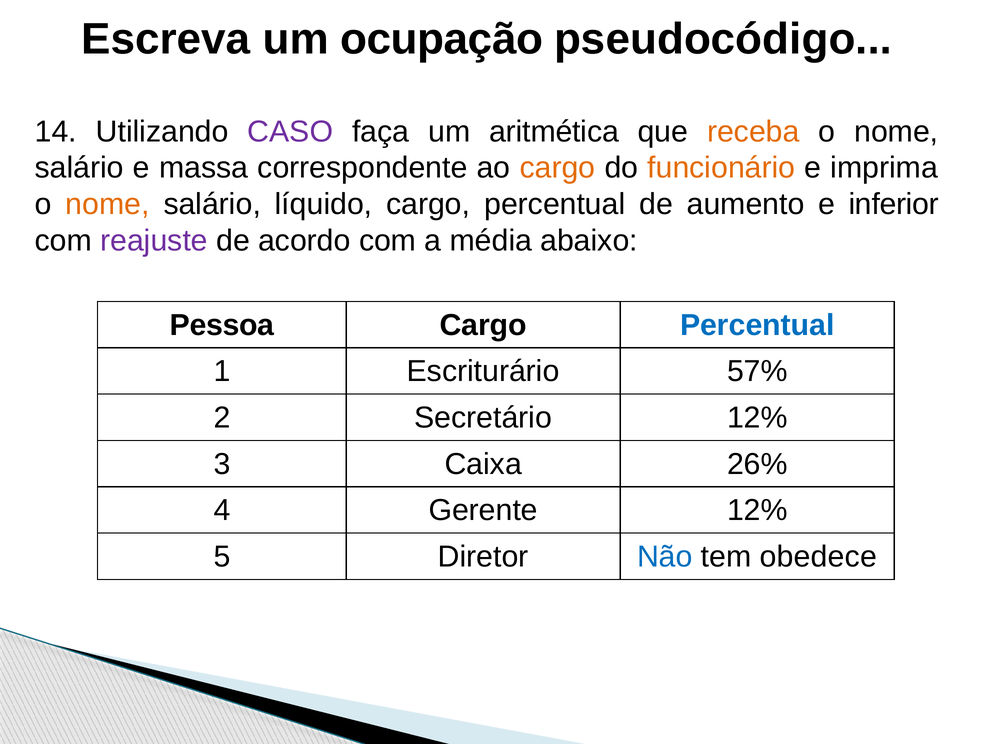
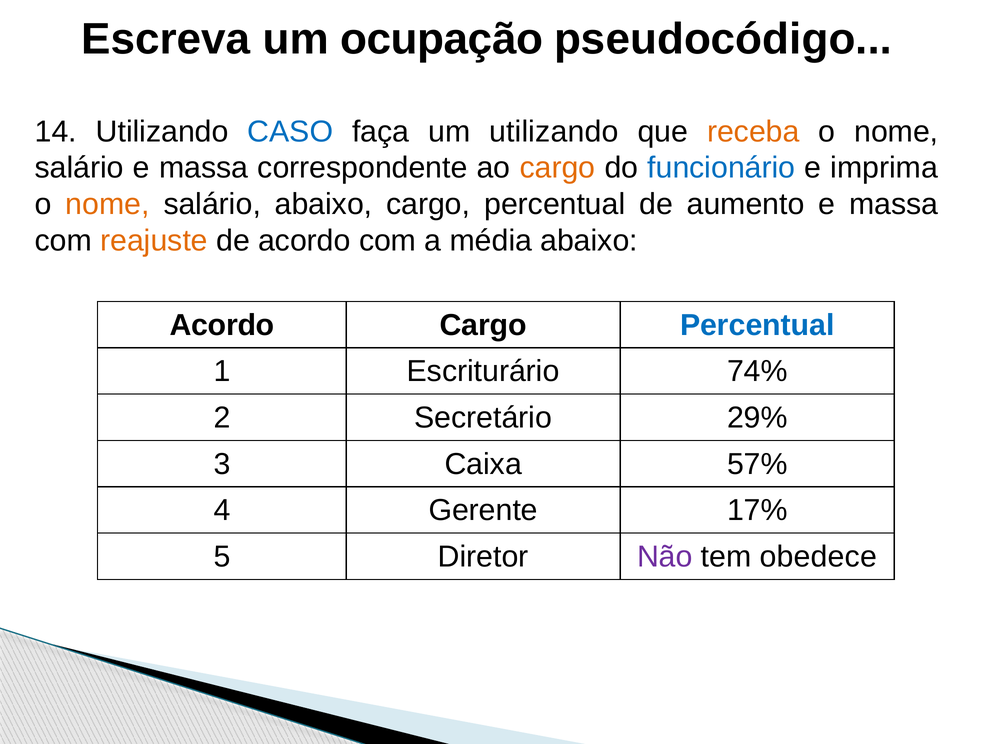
CASO colour: purple -> blue
um aritmética: aritmética -> utilizando
funcionário colour: orange -> blue
salário líquido: líquido -> abaixo
aumento e inferior: inferior -> massa
reajuste colour: purple -> orange
Pessoa at (222, 325): Pessoa -> Acordo
57%: 57% -> 74%
Secretário 12%: 12% -> 29%
26%: 26% -> 57%
Gerente 12%: 12% -> 17%
Não colour: blue -> purple
